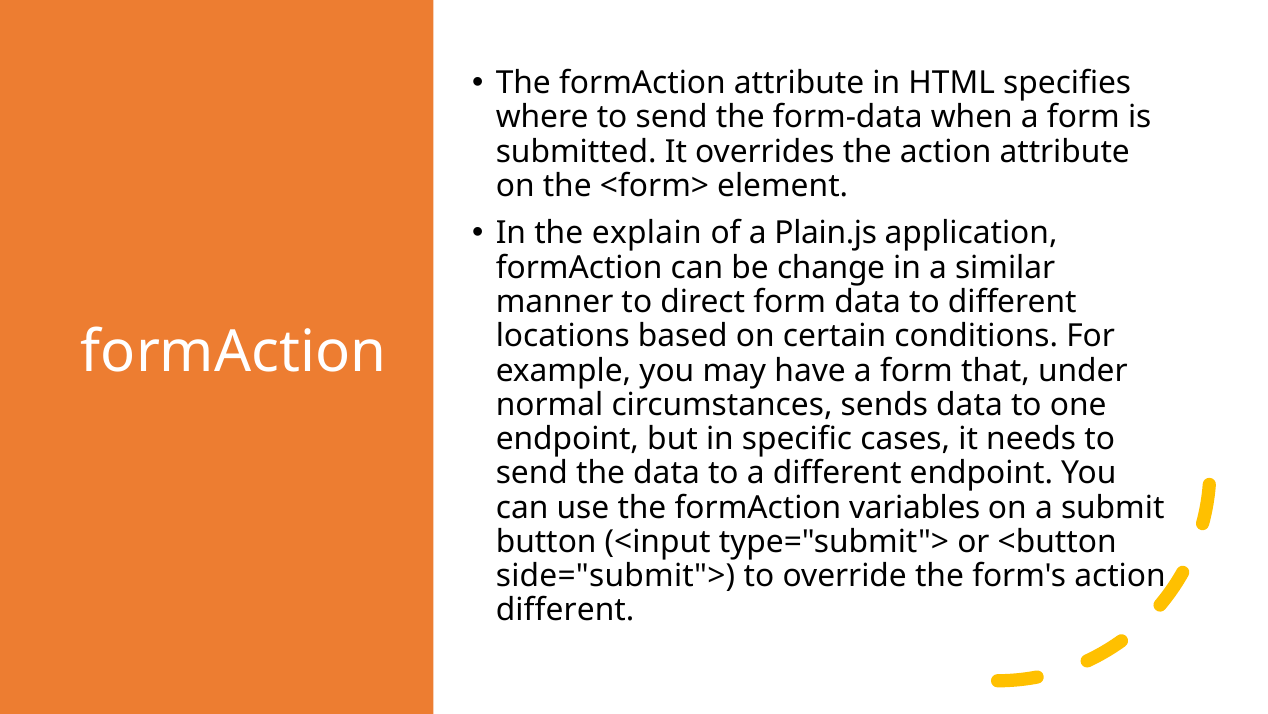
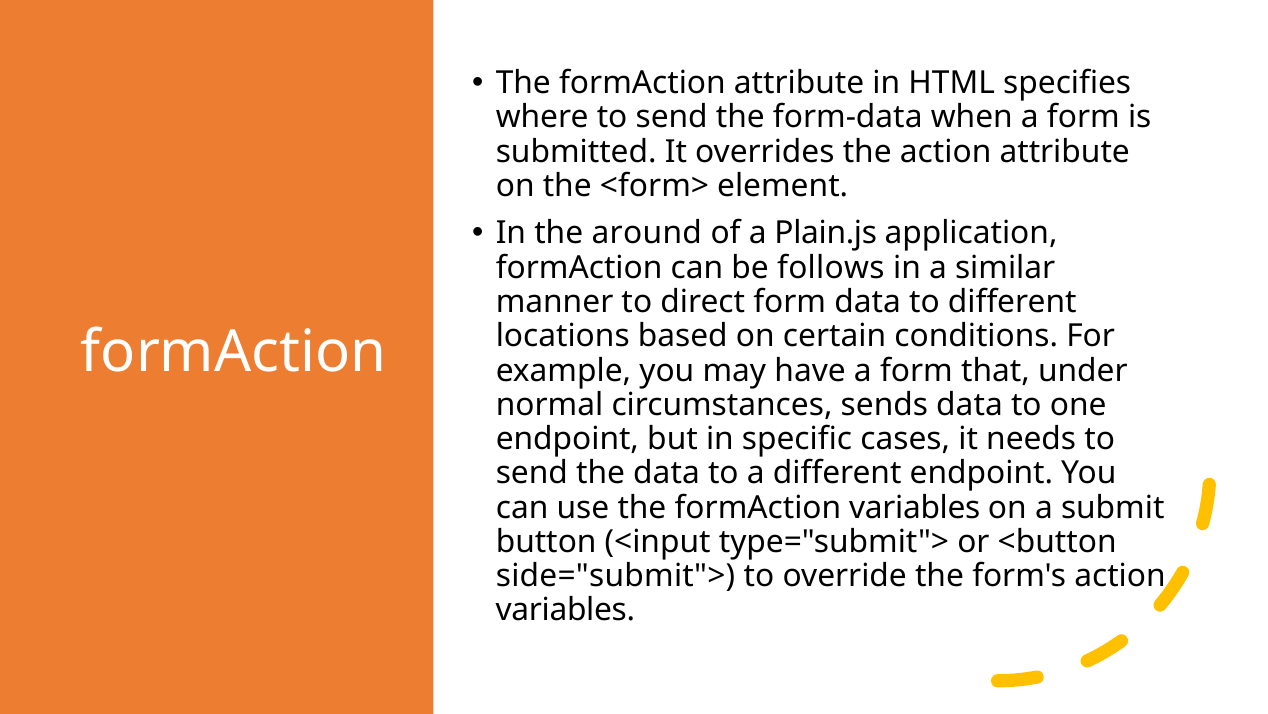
explain: explain -> around
change: change -> follows
different at (565, 610): different -> variables
